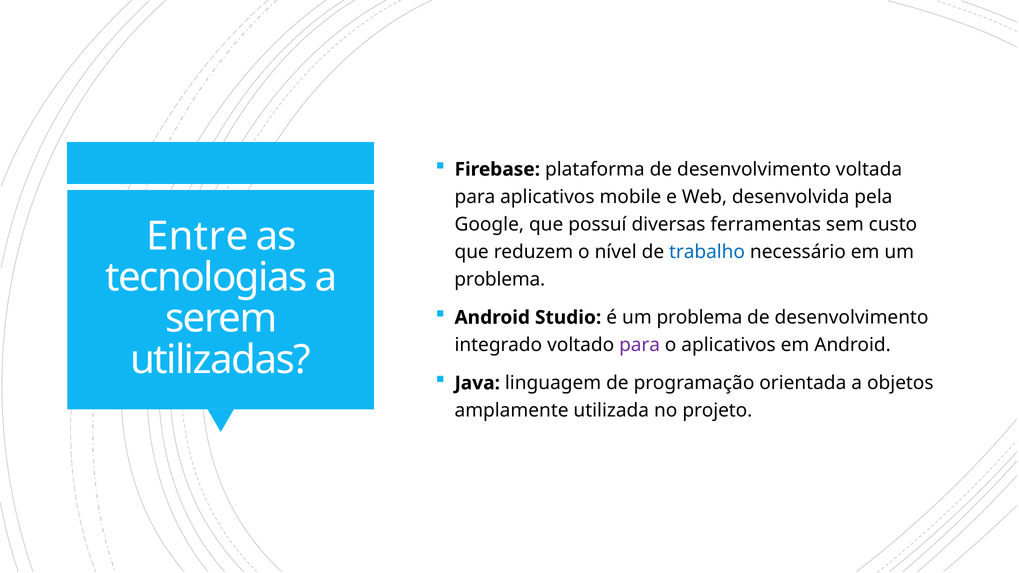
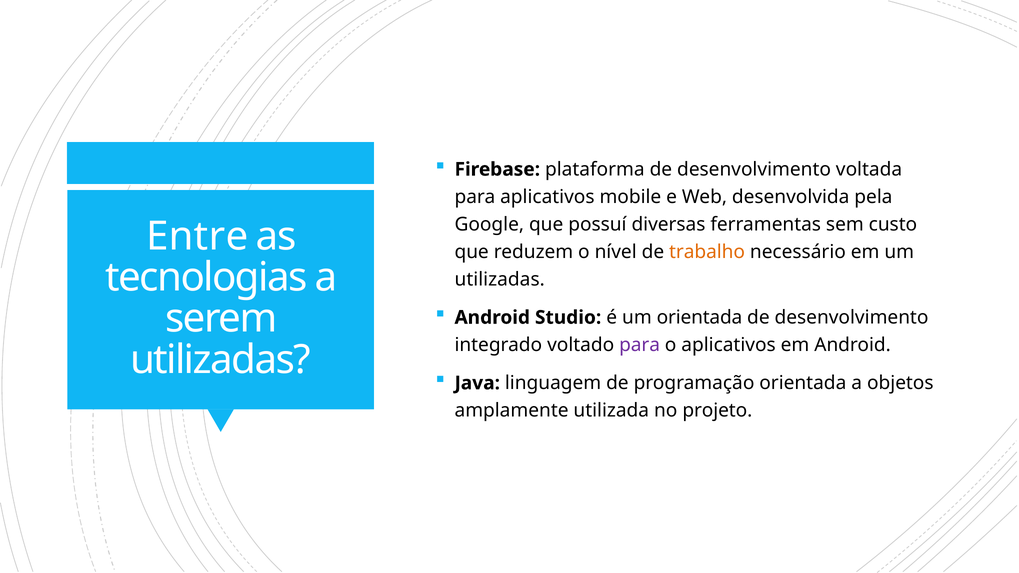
trabalho colour: blue -> orange
problema at (500, 279): problema -> utilizadas
é um problema: problema -> orientada
